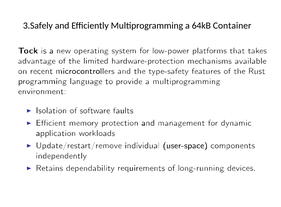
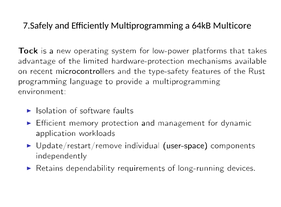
3.Safely: 3.Safely -> 7.Safely
Container: Container -> Multicore
